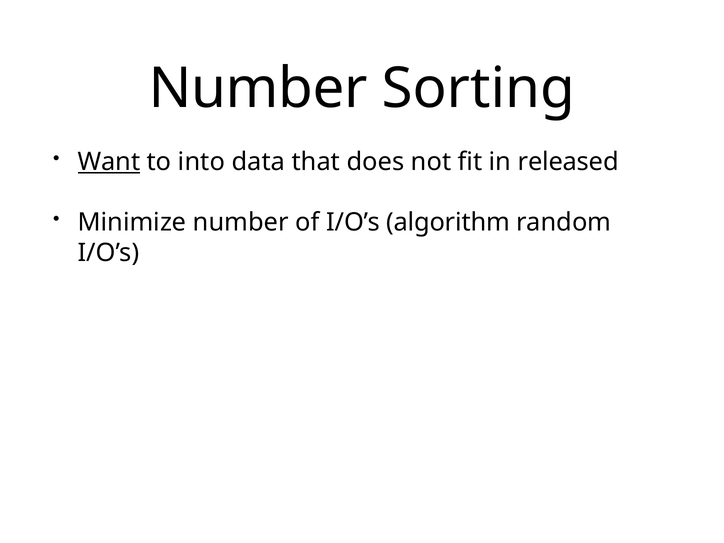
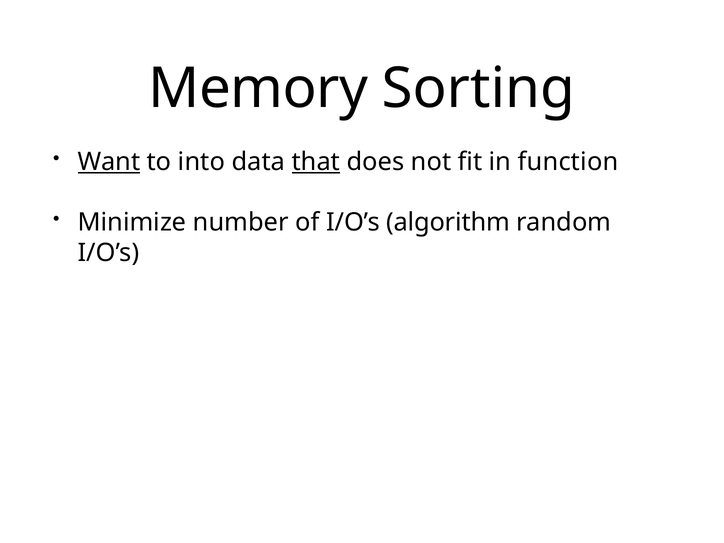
Number at (258, 89): Number -> Memory
that underline: none -> present
released: released -> function
